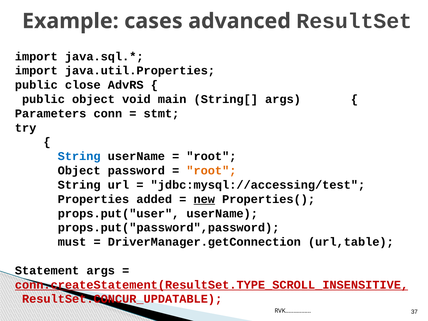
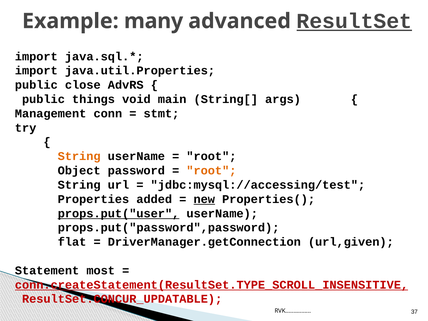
cases: cases -> many
ResultSet underline: none -> present
public object: object -> things
Parameters: Parameters -> Management
String at (79, 156) colour: blue -> orange
props.put("user underline: none -> present
must: must -> flat
url,table: url,table -> url,given
Statement args: args -> most
